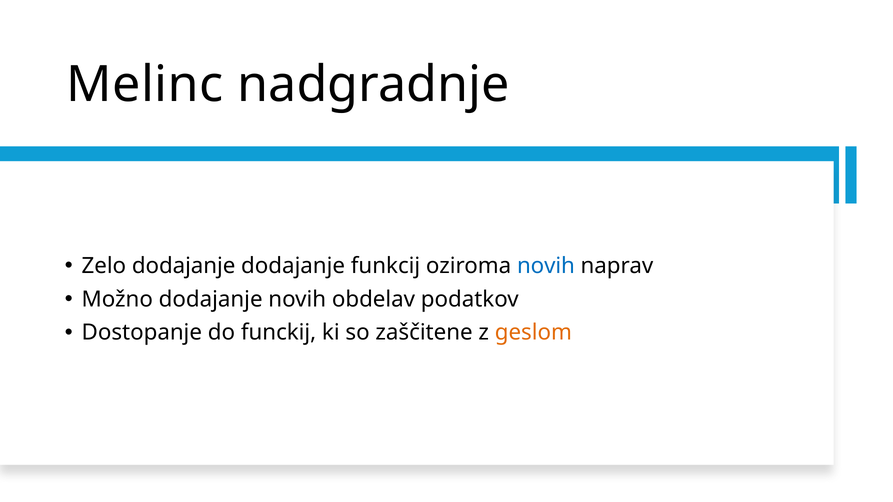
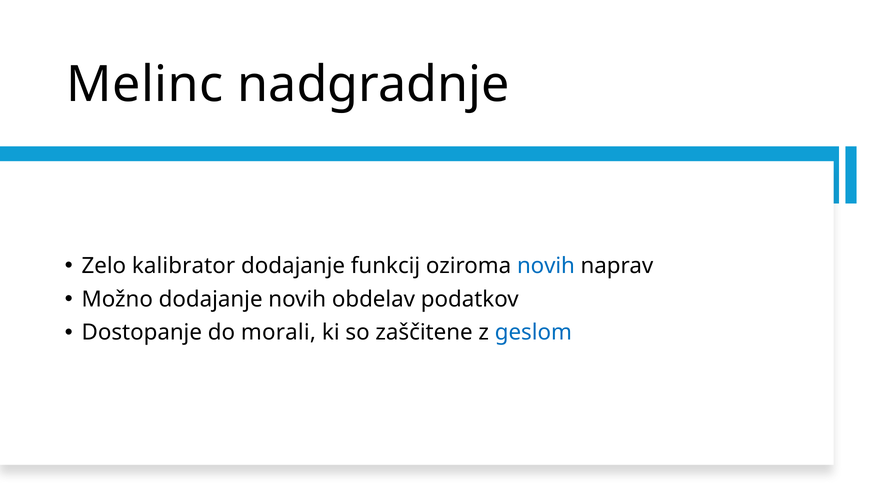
Zelo dodajanje: dodajanje -> kalibrator
funckij: funckij -> morali
geslom colour: orange -> blue
